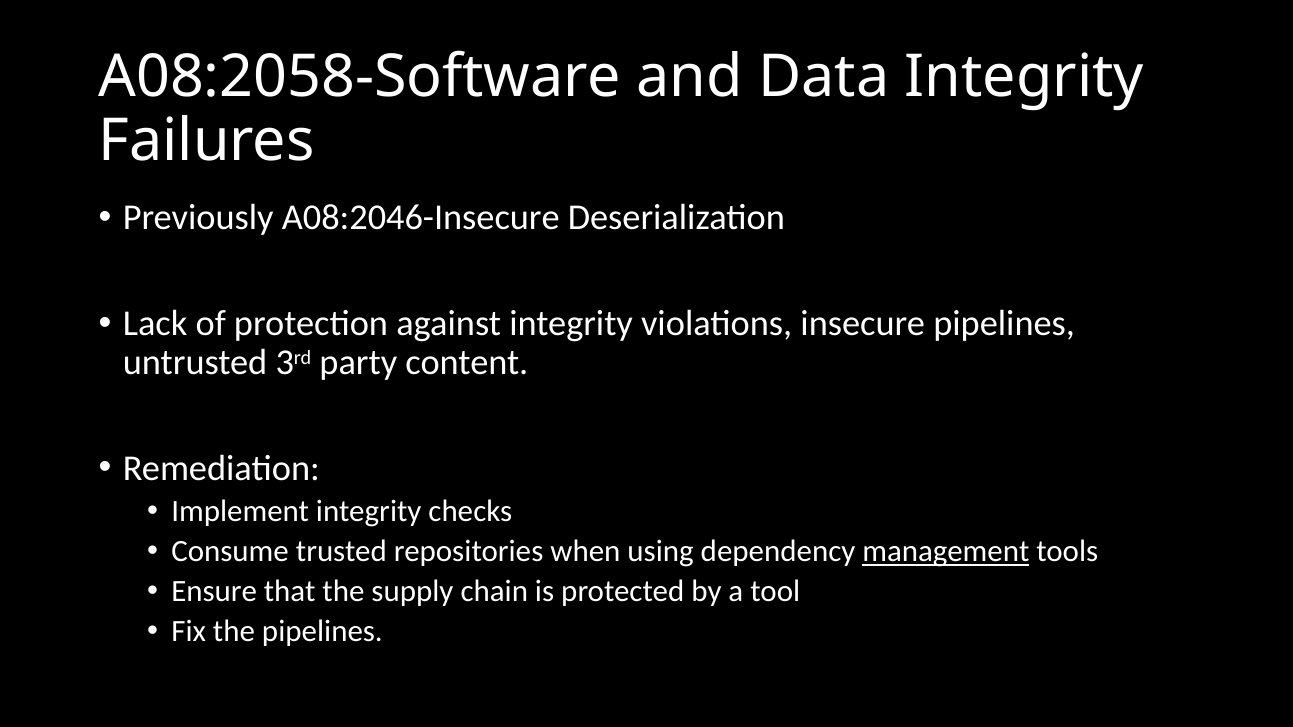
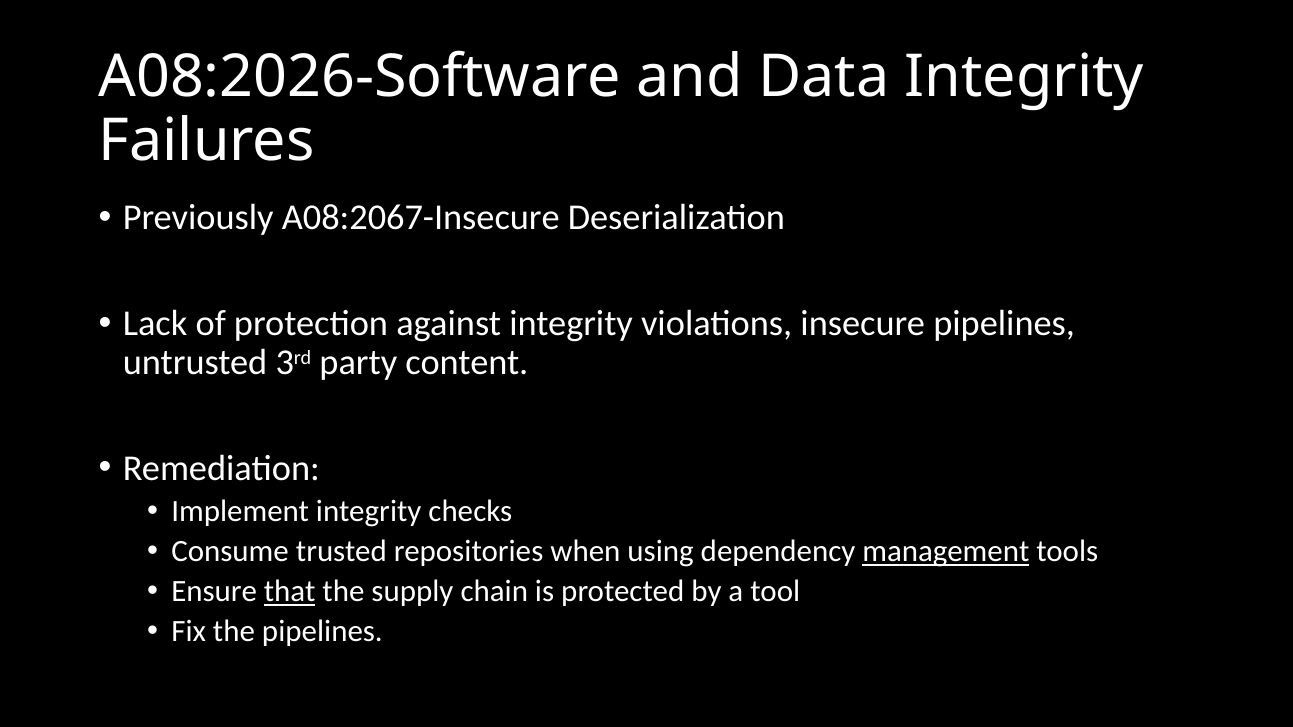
A08:2058-Software: A08:2058-Software -> A08:2026-Software
A08:2046-Insecure: A08:2046-Insecure -> A08:2067-Insecure
that underline: none -> present
